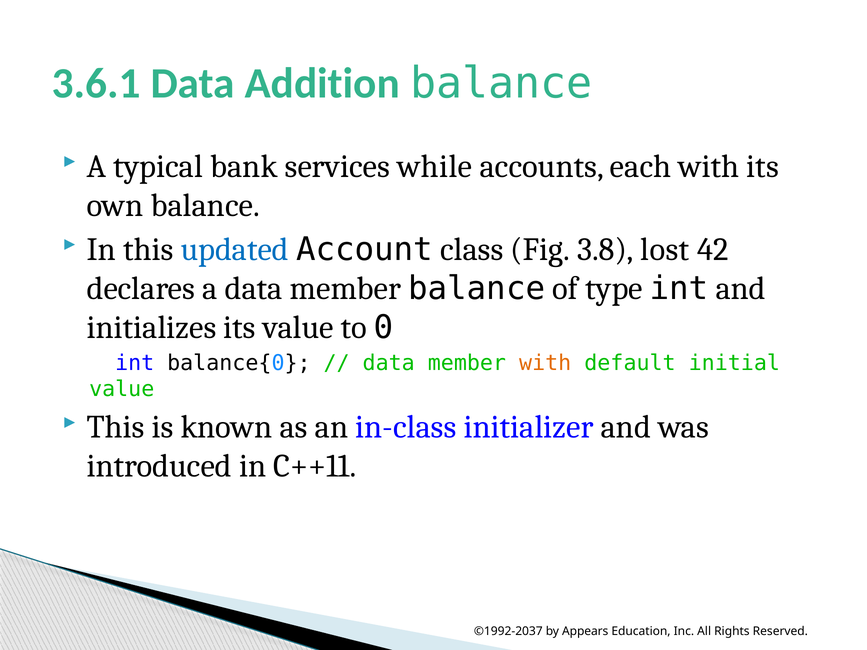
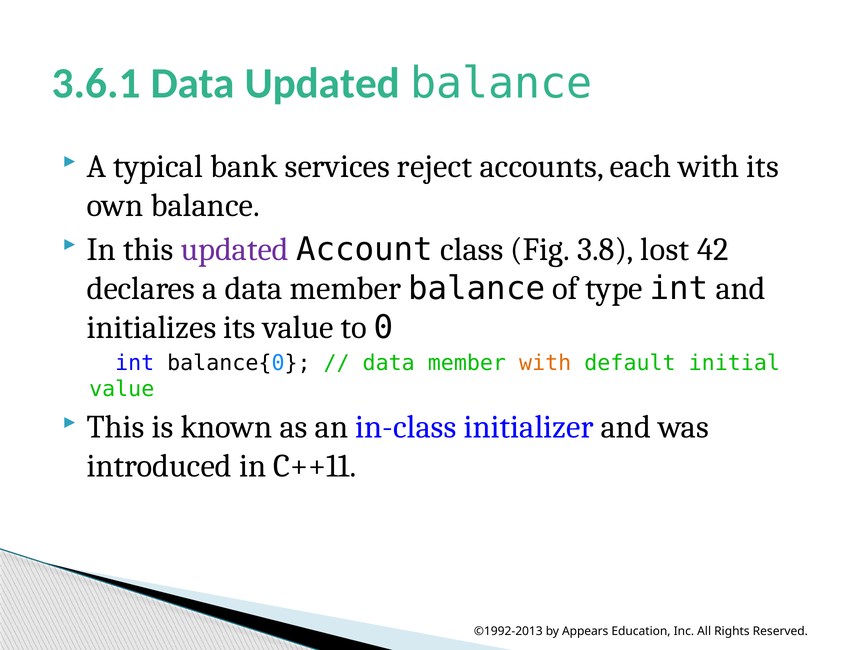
Data Addition: Addition -> Updated
while: while -> reject
updated at (235, 249) colour: blue -> purple
©1992-2037: ©1992-2037 -> ©1992-2013
